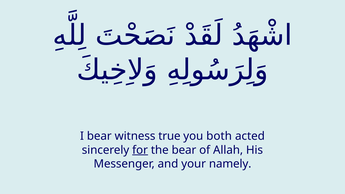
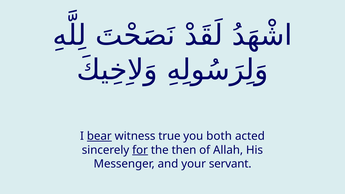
bear at (99, 136) underline: none -> present
the bear: bear -> then
namely: namely -> servant
